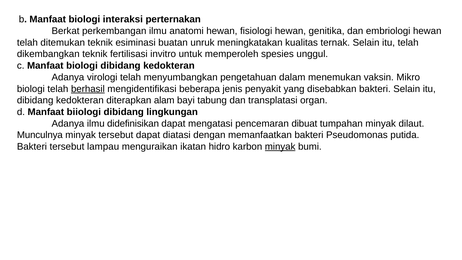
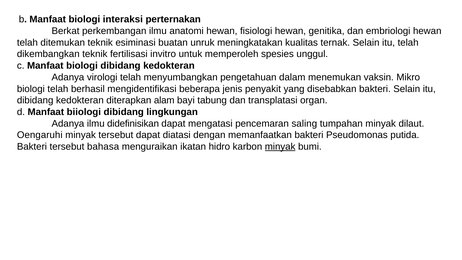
berhasil underline: present -> none
dibuat: dibuat -> saling
Munculnya: Munculnya -> Oengaruhi
lampau: lampau -> bahasa
